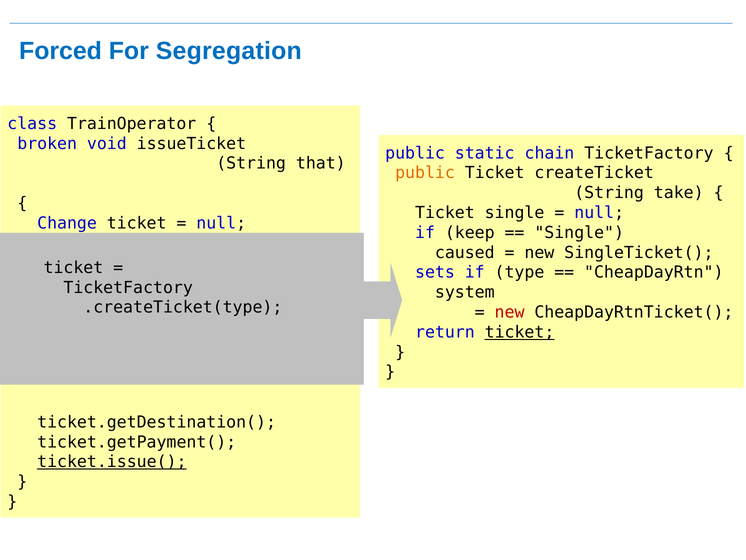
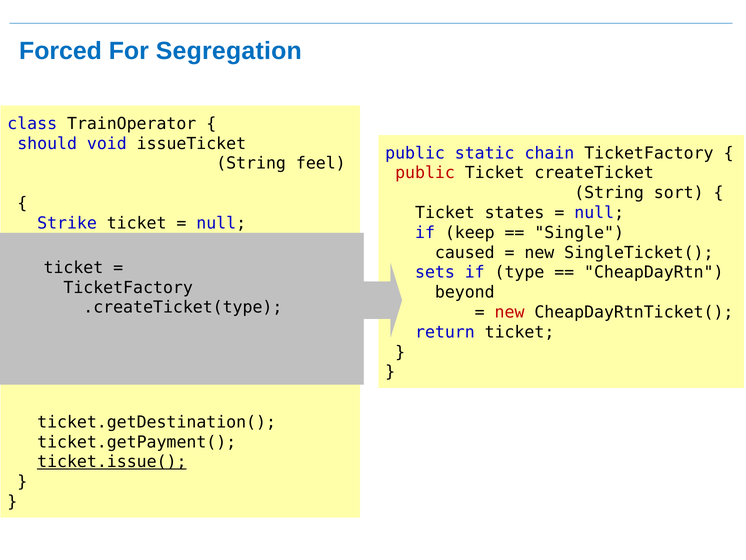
broken: broken -> should
that: that -> feel
public at (425, 173) colour: orange -> red
take: take -> sort
Ticket single: single -> states
Change: Change -> Strike
system: system -> beyond
ticket at (520, 332) underline: present -> none
